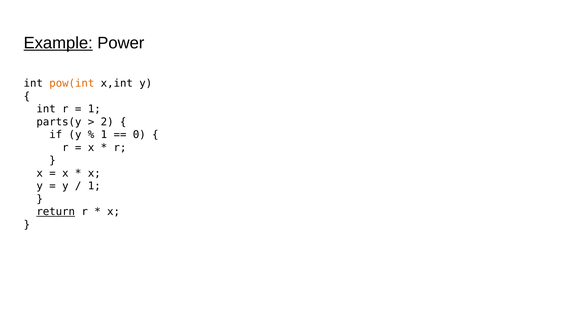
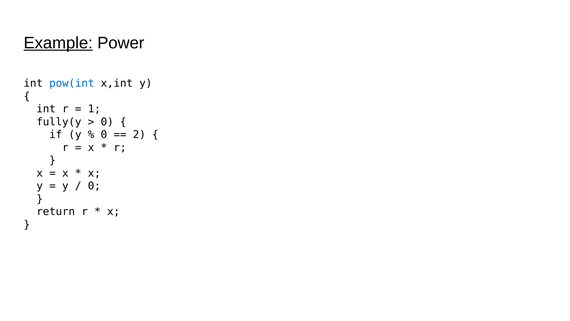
pow(int colour: orange -> blue
parts(y: parts(y -> fully(y
2 at (107, 122): 2 -> 0
1 at (104, 135): 1 -> 0
0: 0 -> 2
1 at (94, 186): 1 -> 0
return underline: present -> none
